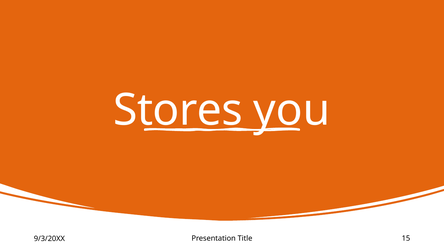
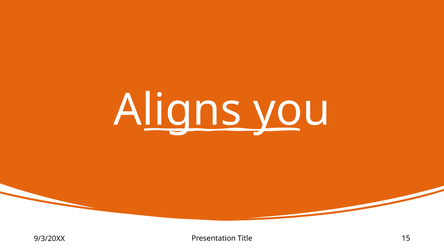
Stores: Stores -> Aligns
